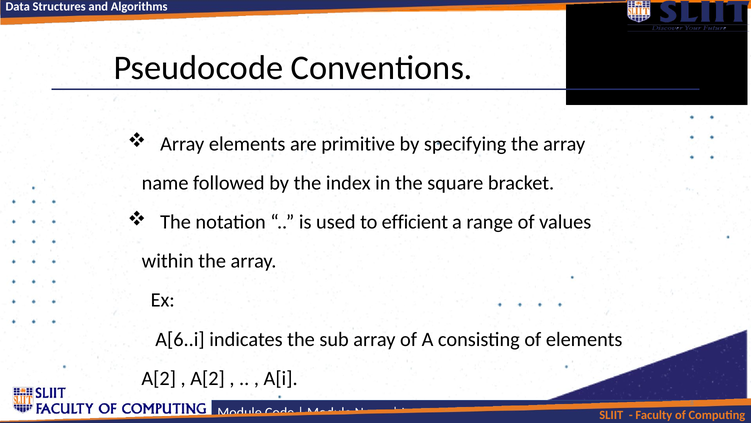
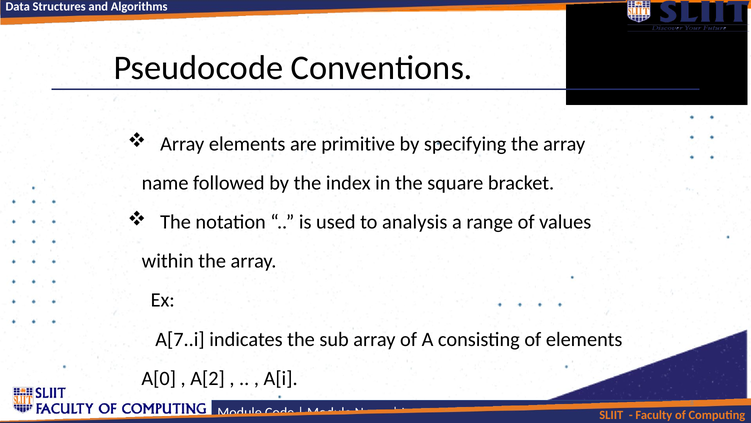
efficient: efficient -> analysis
A[6..i: A[6..i -> A[7..i
A[2 at (159, 378): A[2 -> A[0
